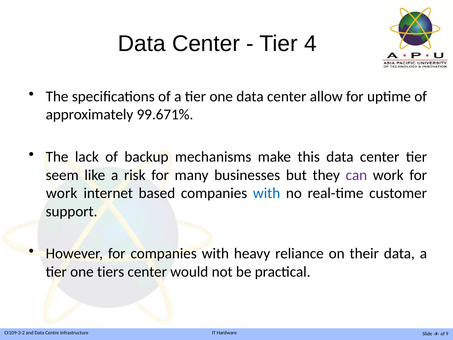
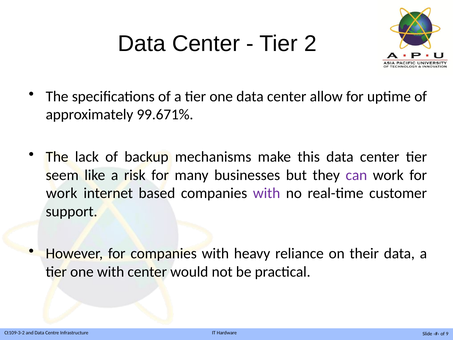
4: 4 -> 2
with at (267, 193) colour: blue -> purple
one tiers: tiers -> with
